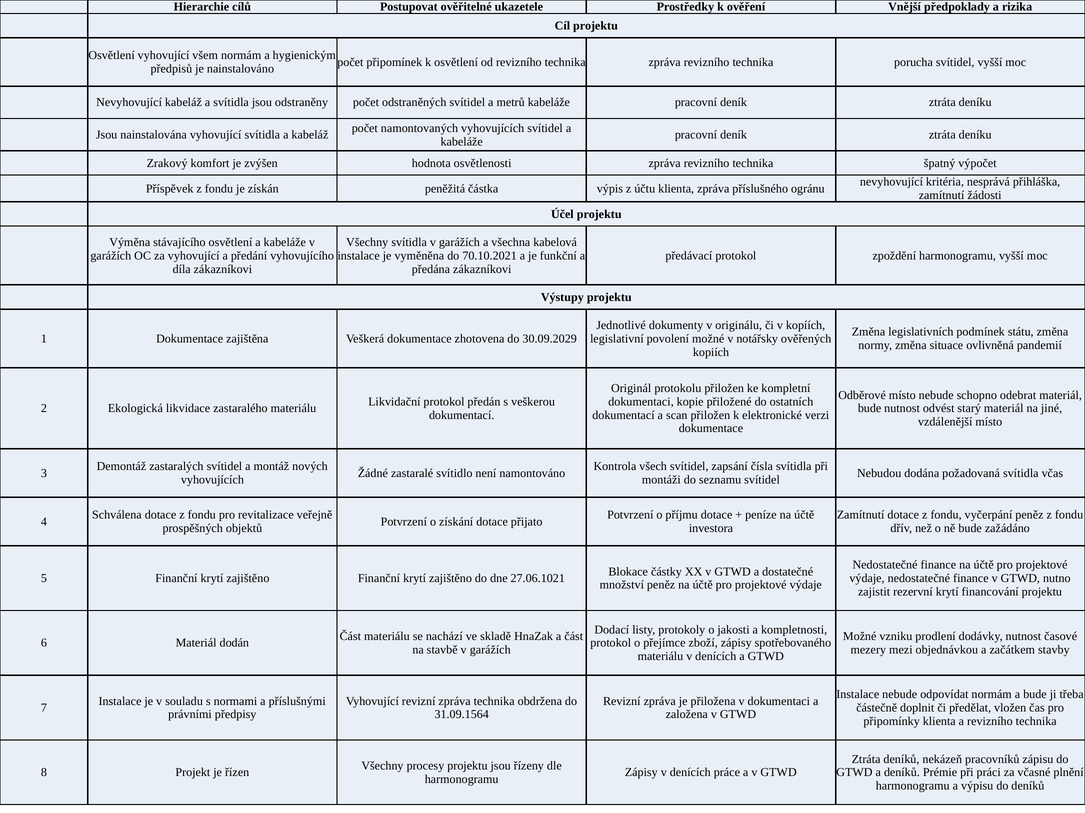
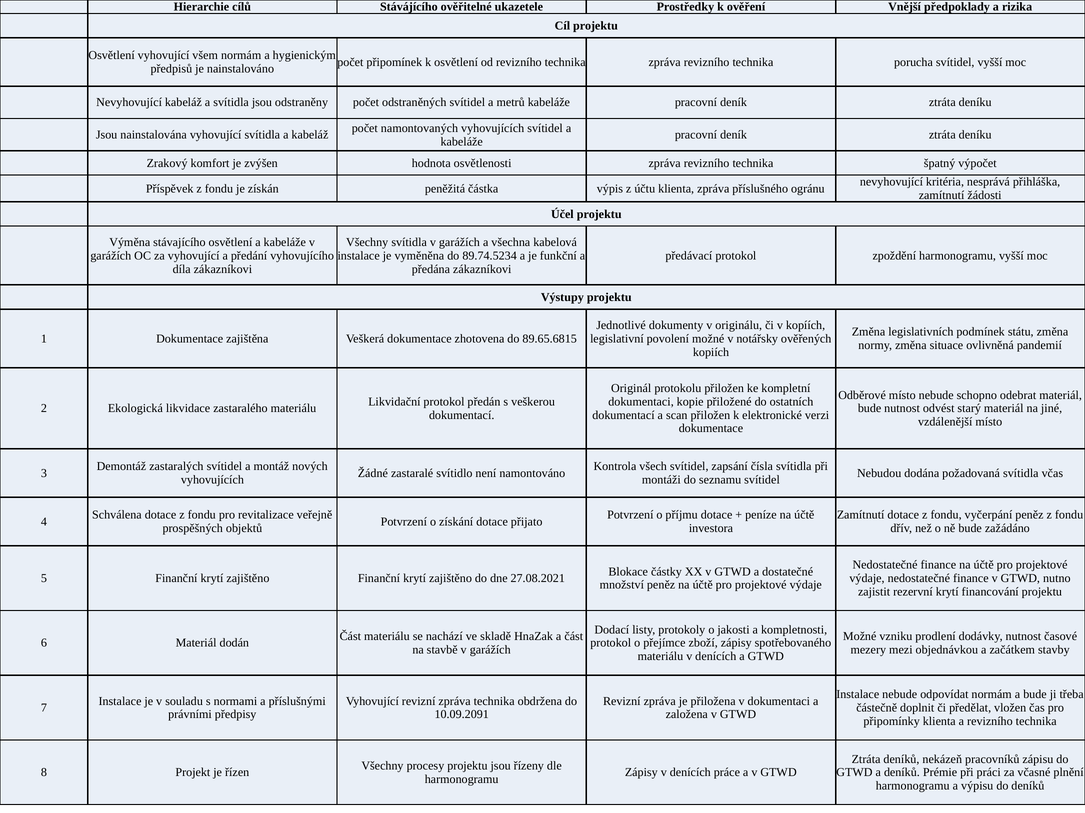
Postupovat: Postupovat -> Stávájícího
70.10.2021: 70.10.2021 -> 89.74.5234
30.09.2029: 30.09.2029 -> 89.65.6815
27.06.1021: 27.06.1021 -> 27.08.2021
31.09.1564: 31.09.1564 -> 10.09.2091
